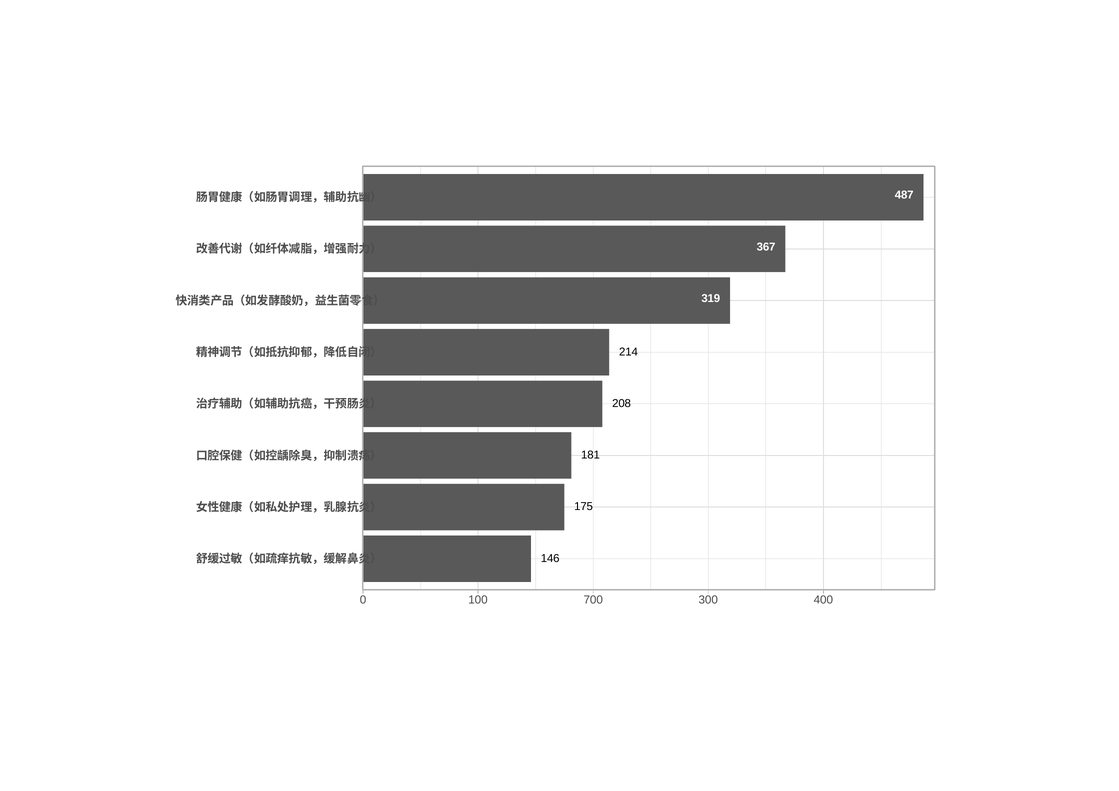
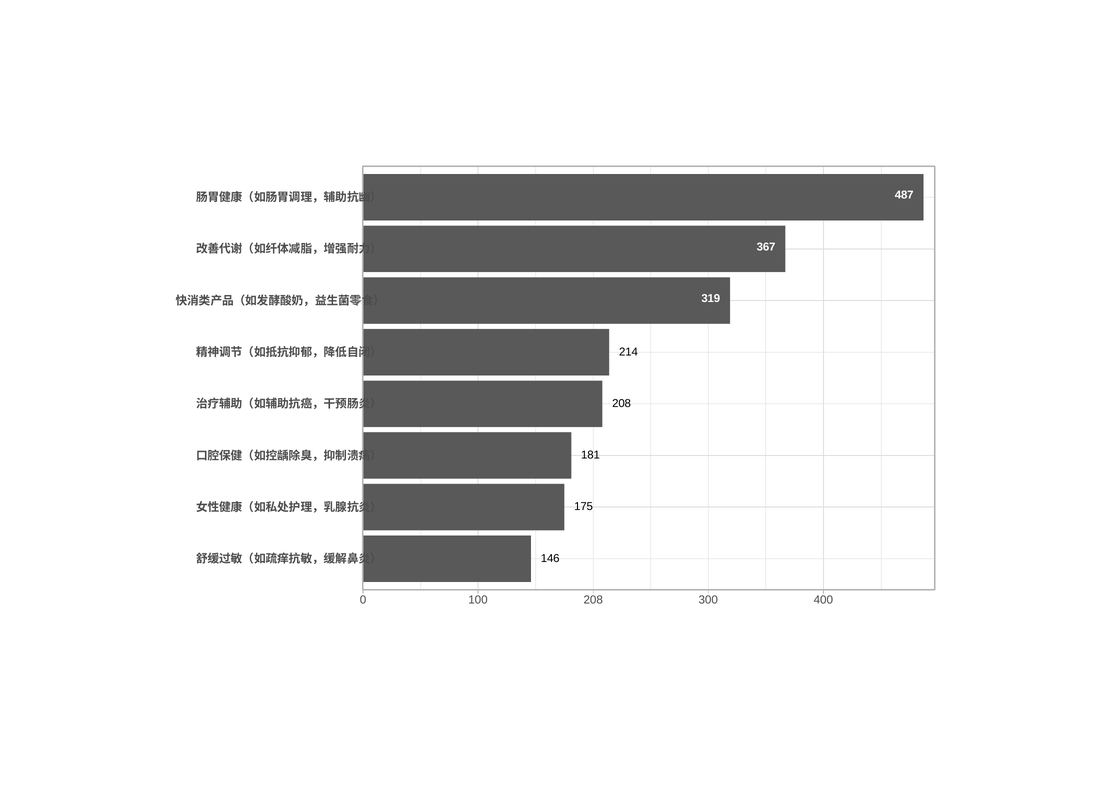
100 700: 700 -> 208
